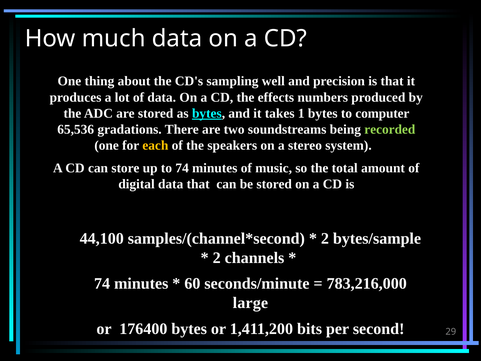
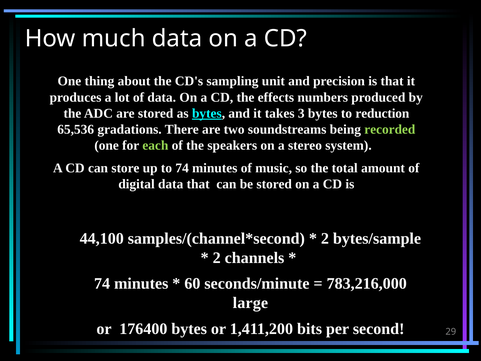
well: well -> unit
1: 1 -> 3
computer: computer -> reduction
each colour: yellow -> light green
